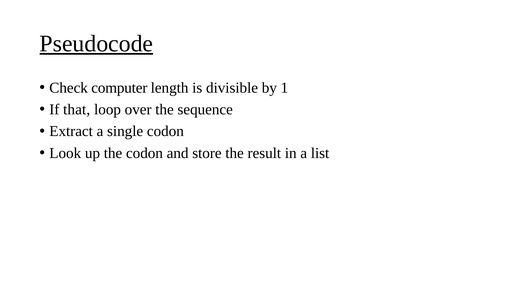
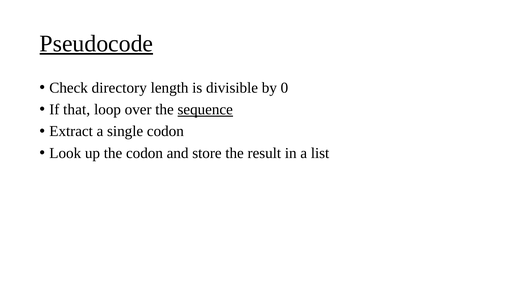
computer: computer -> directory
1: 1 -> 0
sequence underline: none -> present
